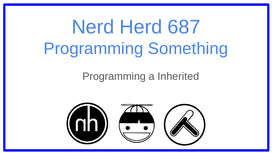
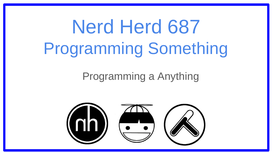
Inherited: Inherited -> Anything
